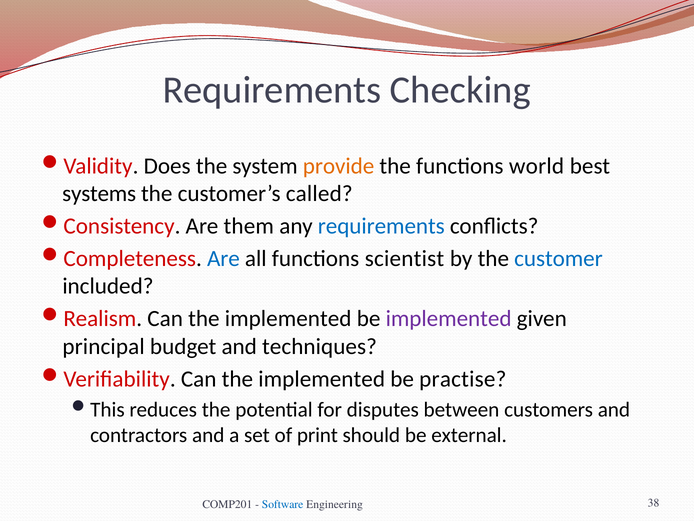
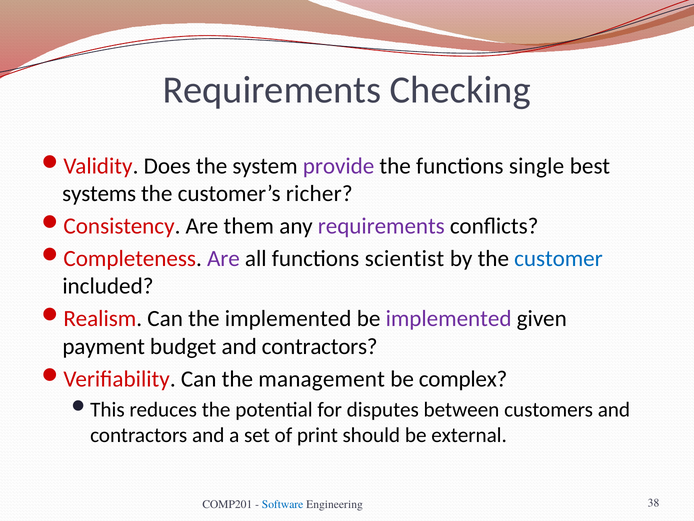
provide colour: orange -> purple
world: world -> single
called: called -> richer
requirements at (381, 226) colour: blue -> purple
Are at (223, 258) colour: blue -> purple
principal: principal -> payment
budget and techniques: techniques -> contractors
Verifiability Can the implemented: implemented -> management
practise: practise -> complex
